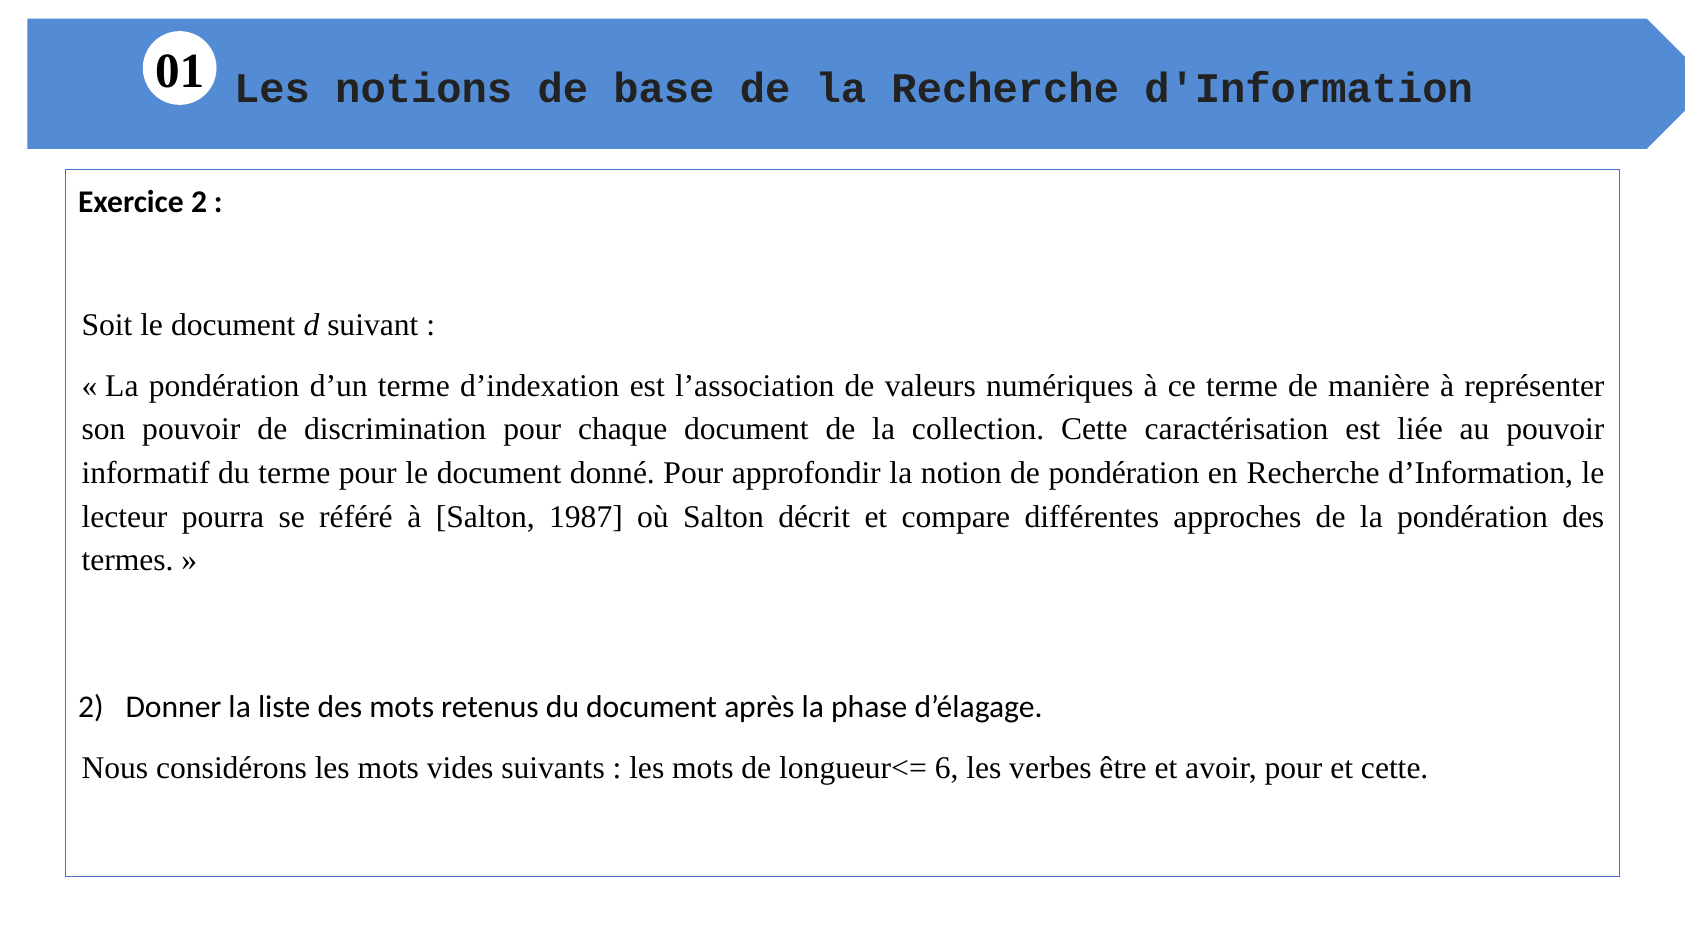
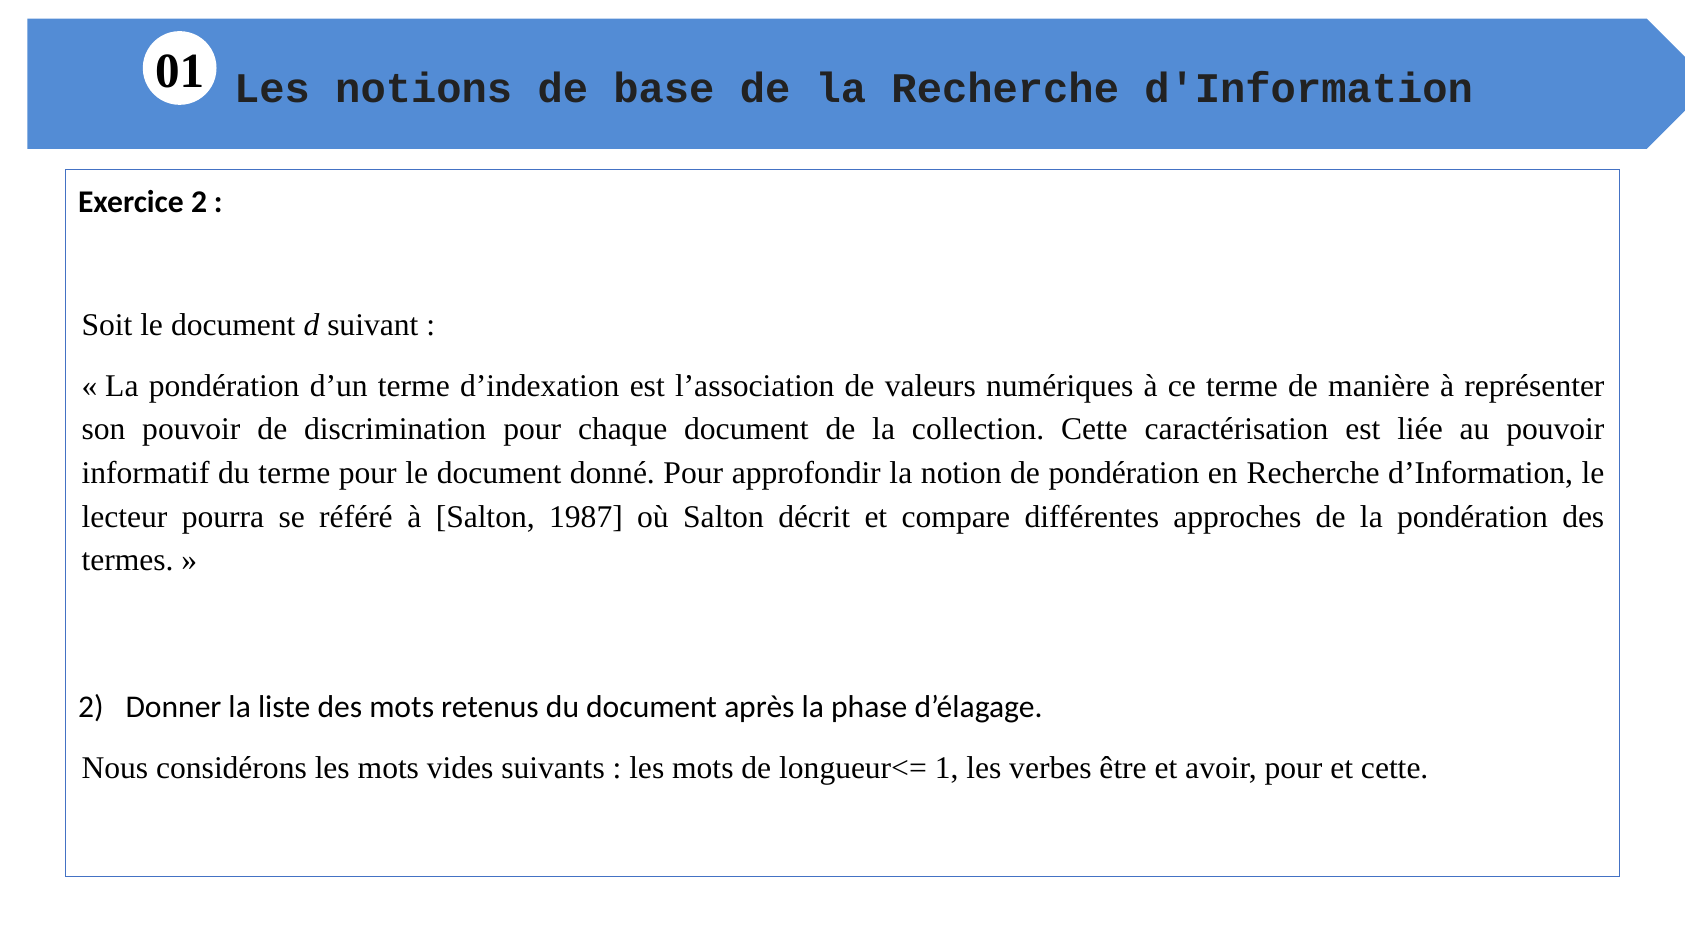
6: 6 -> 1
